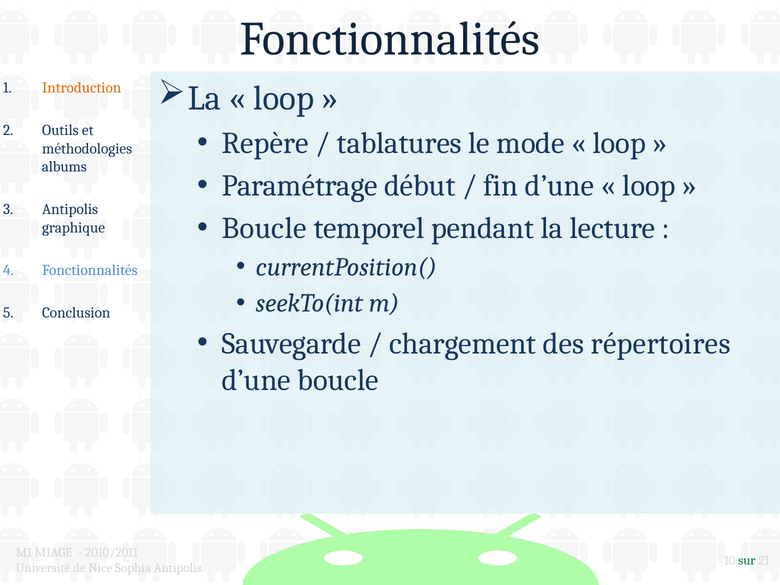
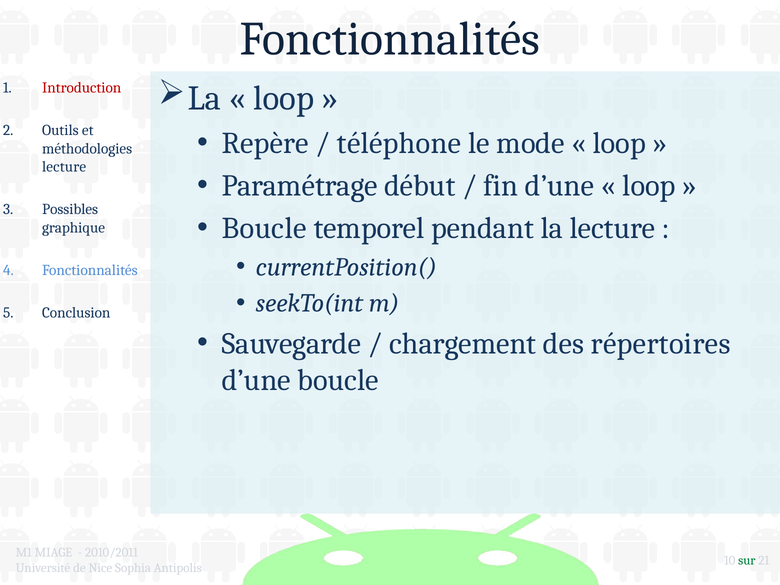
Introduction colour: orange -> red
tablatures: tablatures -> téléphone
albums at (64, 167): albums -> lecture
Antipolis at (70, 209): Antipolis -> Possibles
